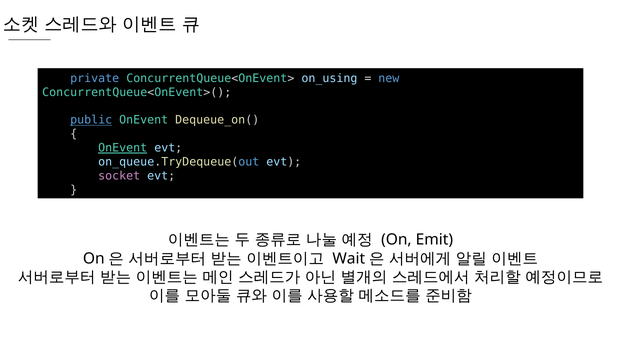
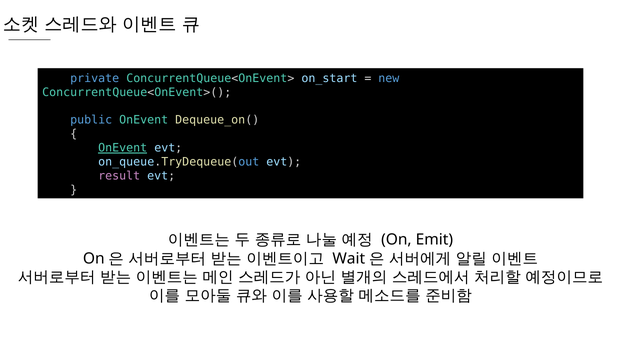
on_using: on_using -> on_start
public underline: present -> none
socket: socket -> result
